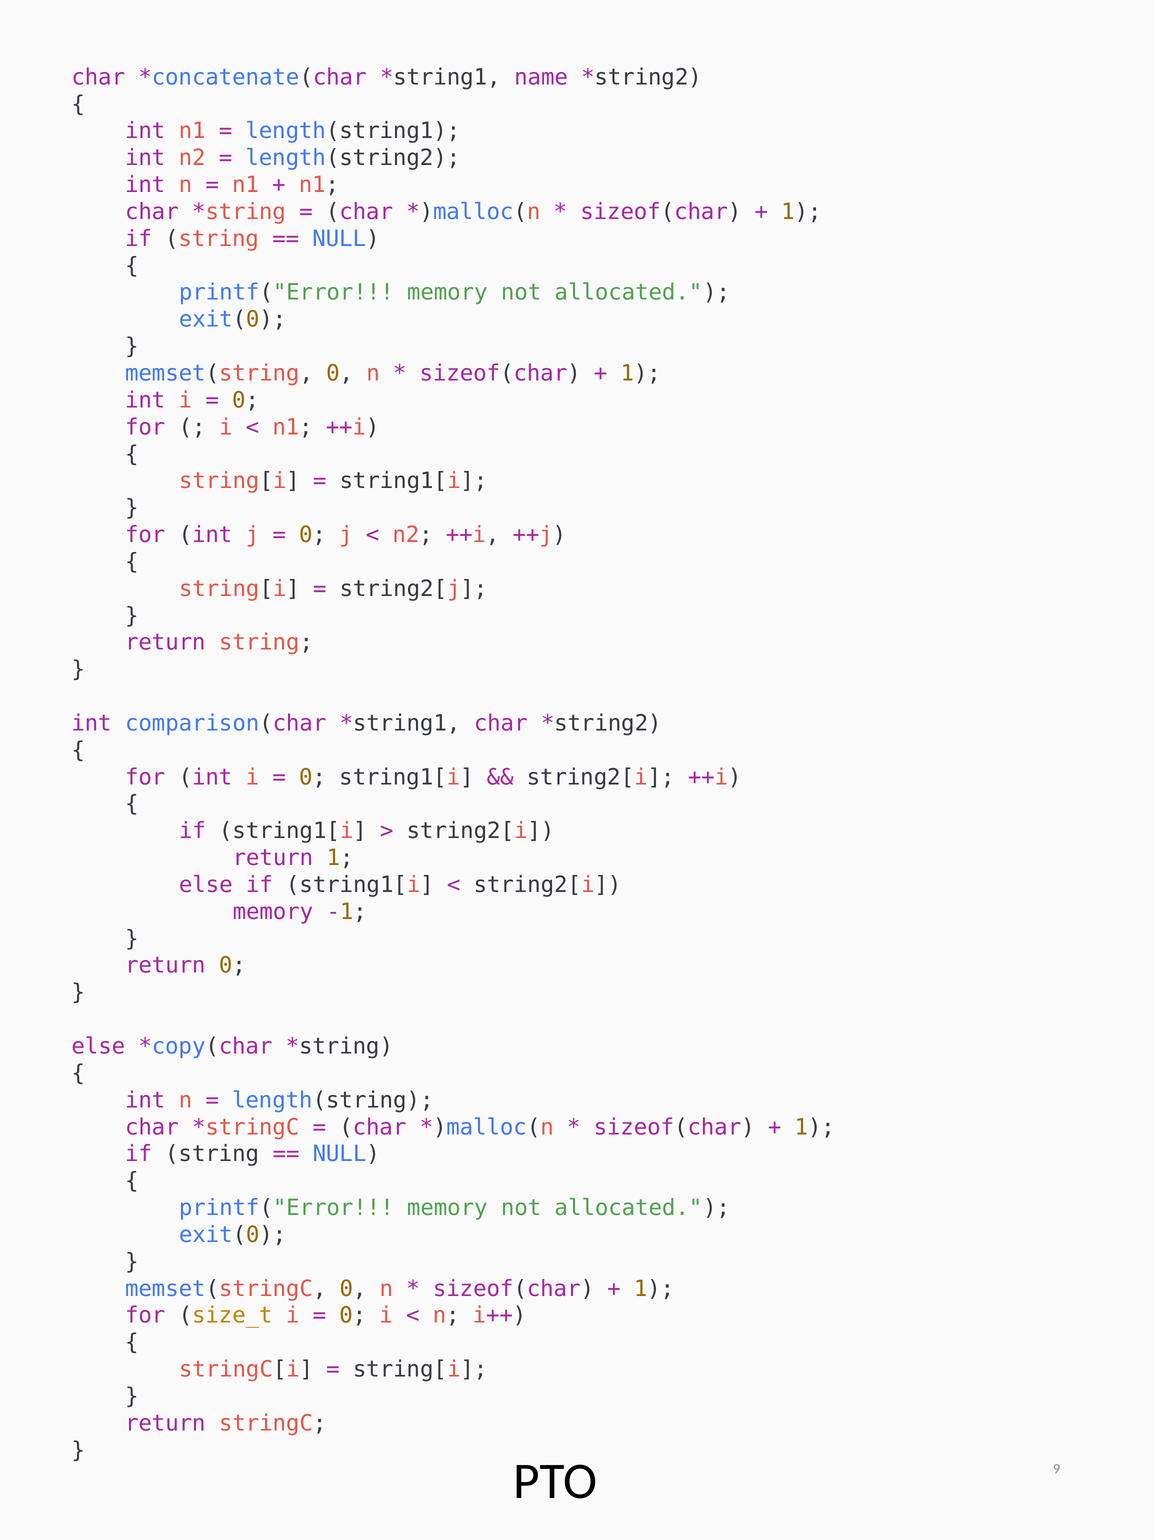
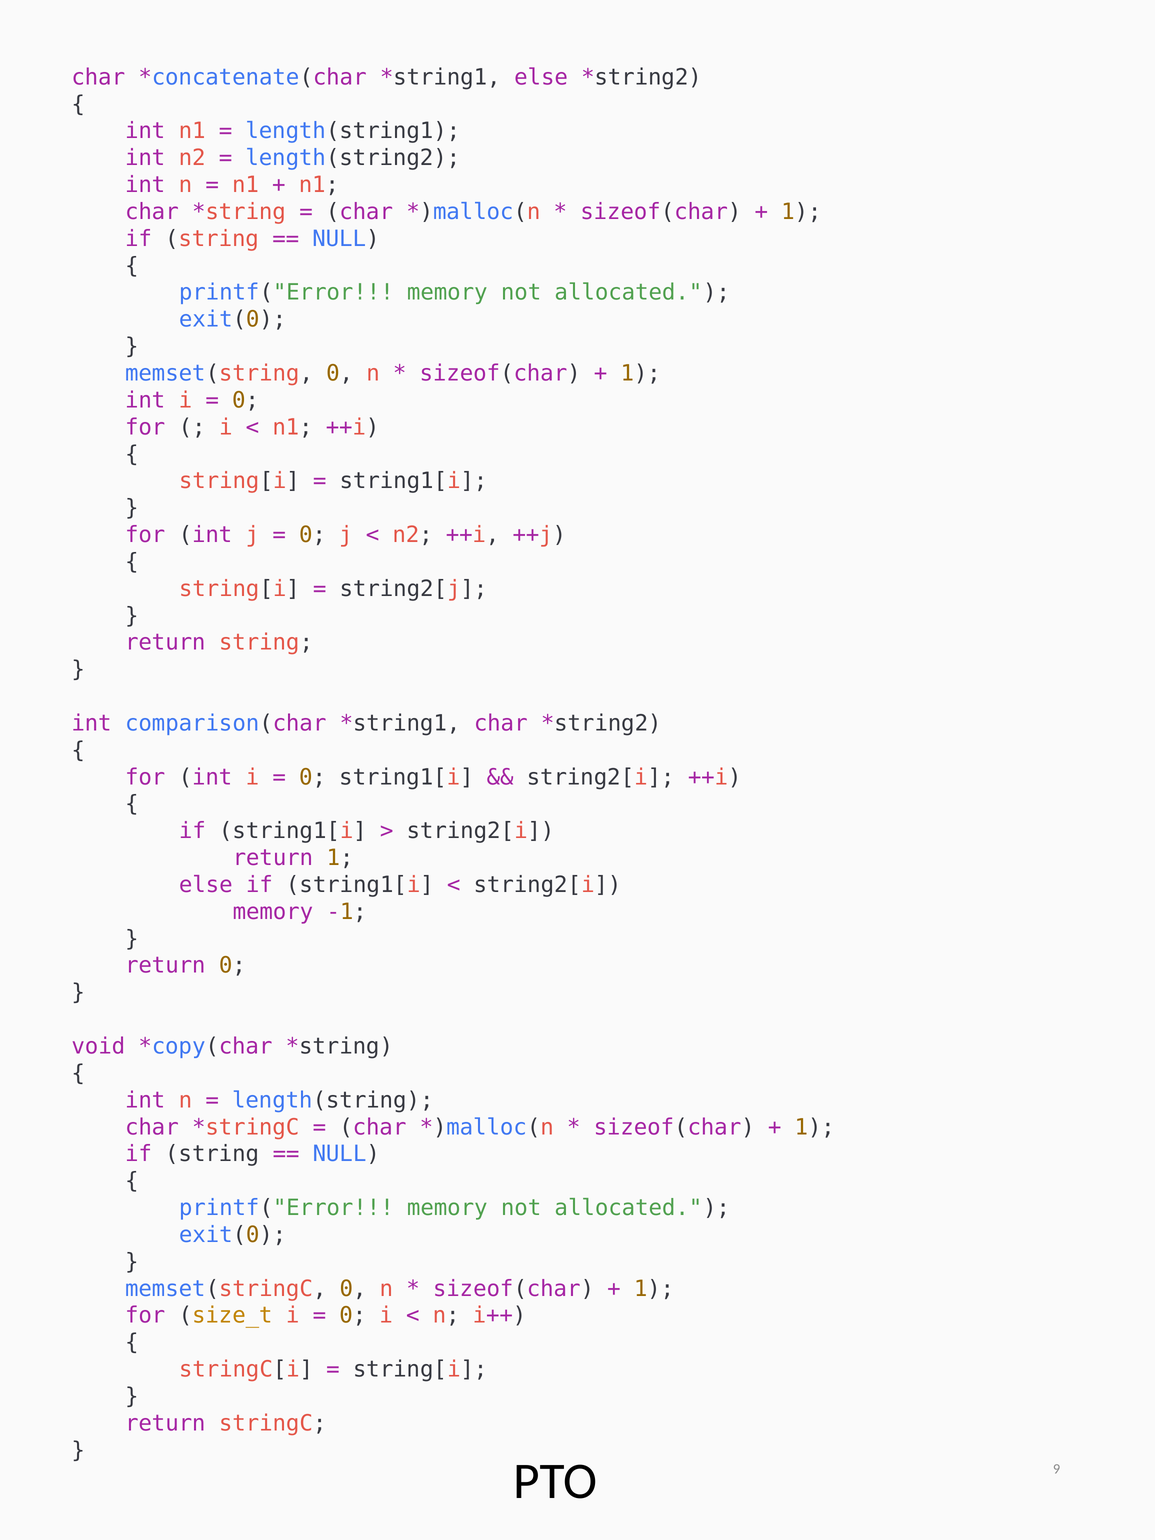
name at (541, 77): name -> else
else at (98, 1046): else -> void
